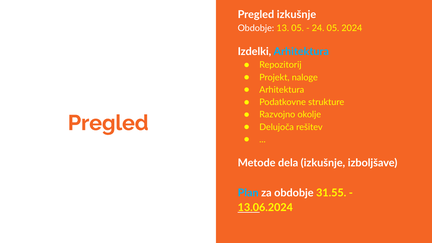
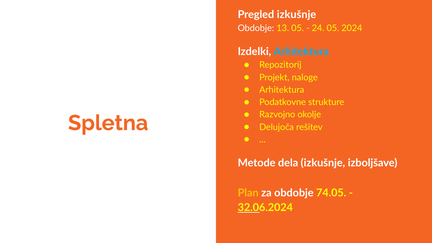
Pregled at (108, 123): Pregled -> Spletna
Plan colour: light blue -> yellow
31.55: 31.55 -> 74.05
13.06.2024: 13.06.2024 -> 32.06.2024
